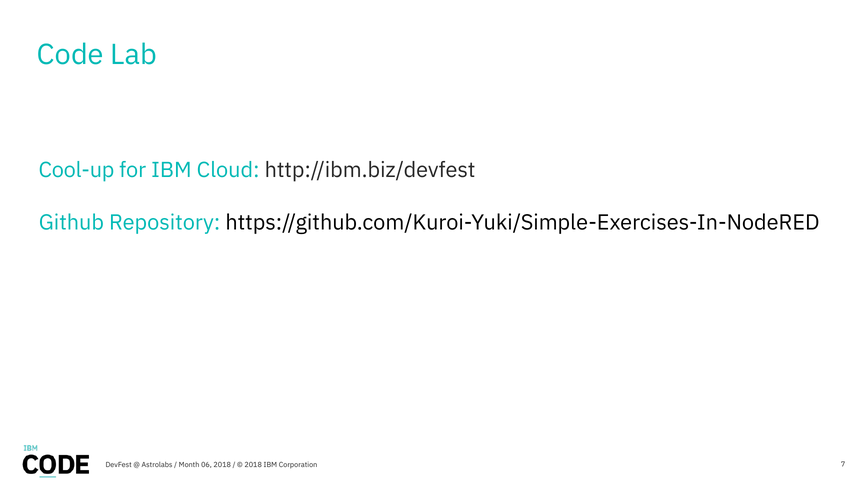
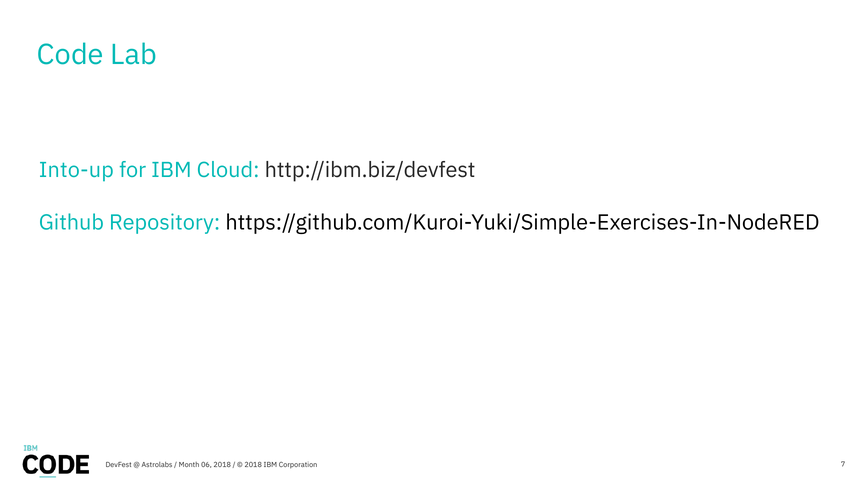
Cool-up: Cool-up -> Into-up
